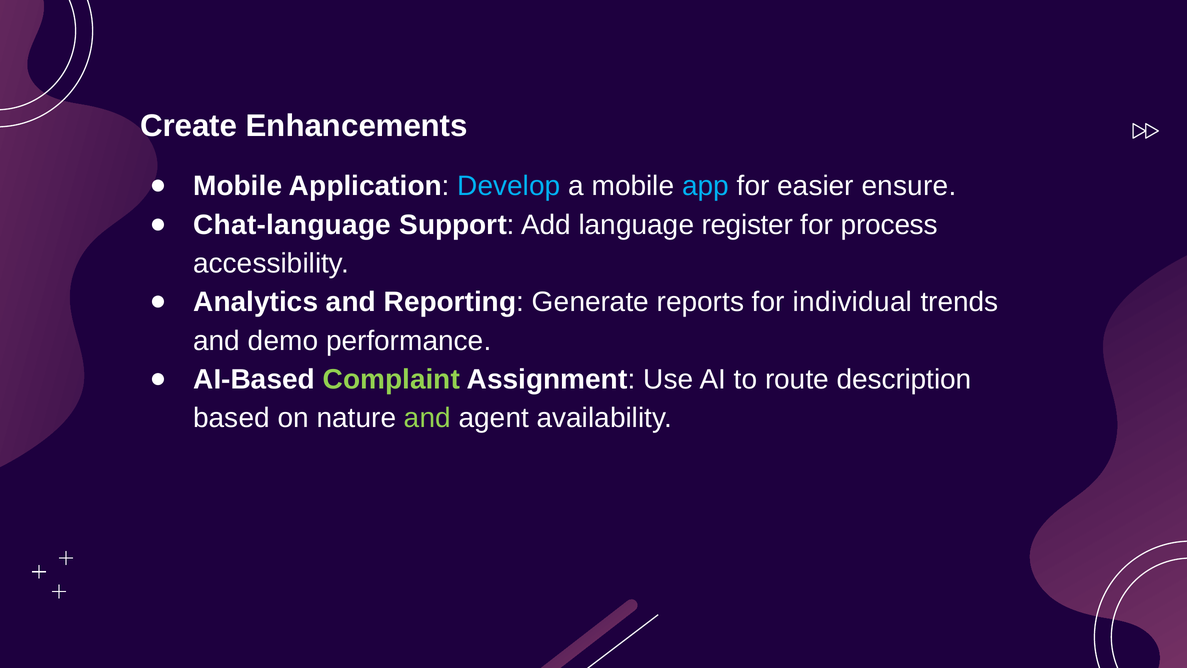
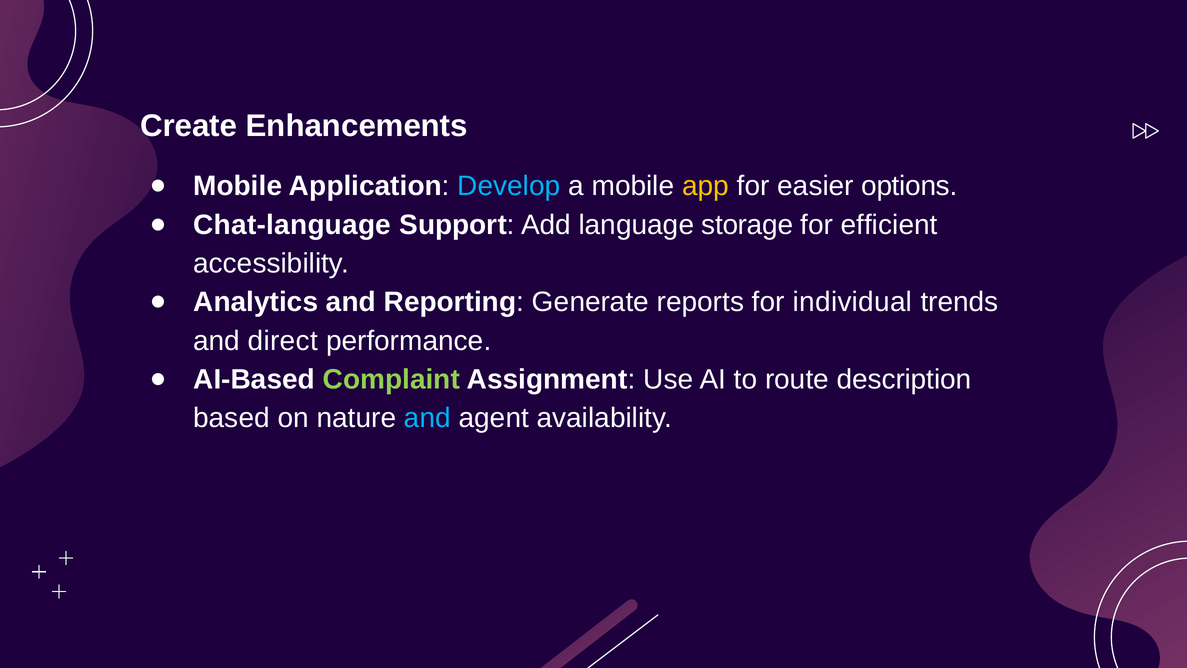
app colour: light blue -> yellow
ensure: ensure -> options
register: register -> storage
process: process -> efficient
demo: demo -> direct
and at (427, 418) colour: light green -> light blue
